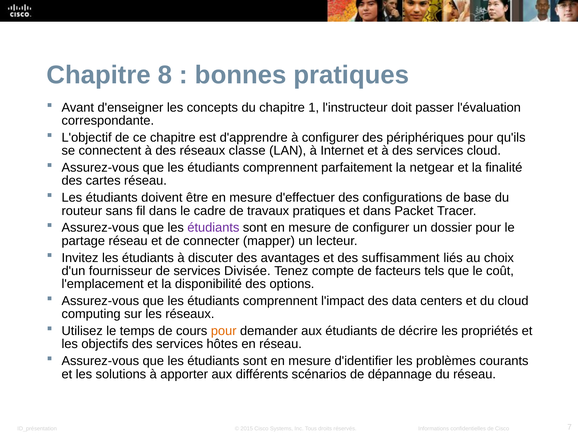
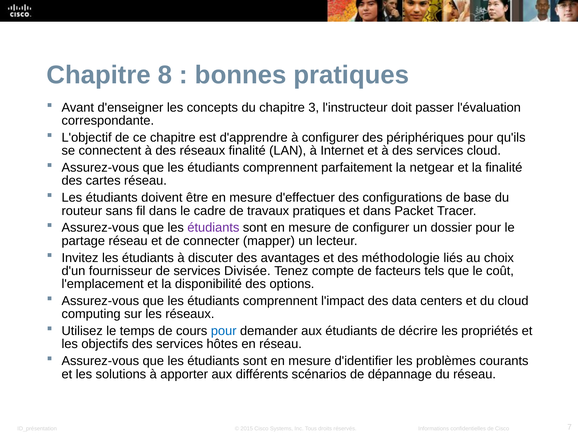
1: 1 -> 3
réseaux classe: classe -> finalité
suffisamment: suffisamment -> méthodologie
pour at (224, 331) colour: orange -> blue
